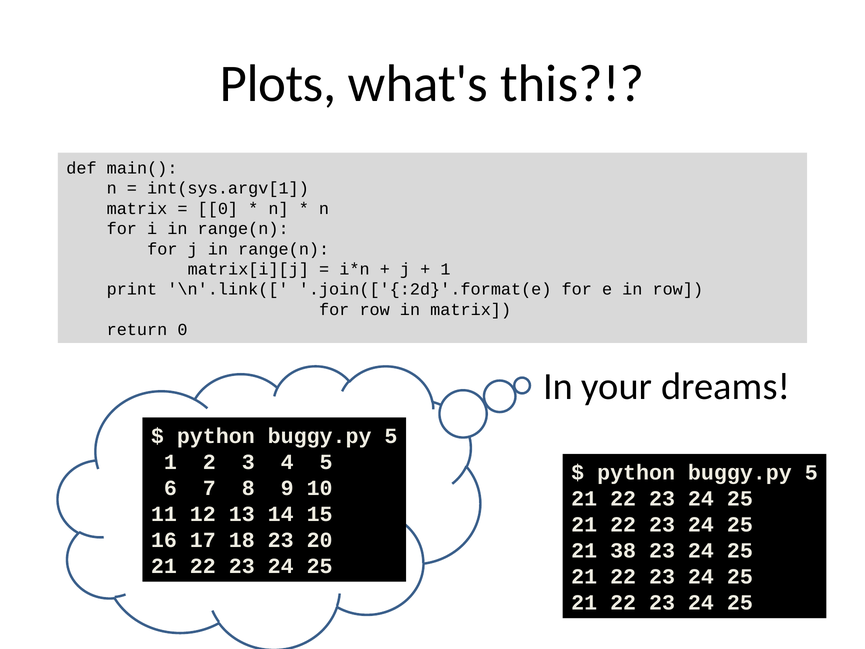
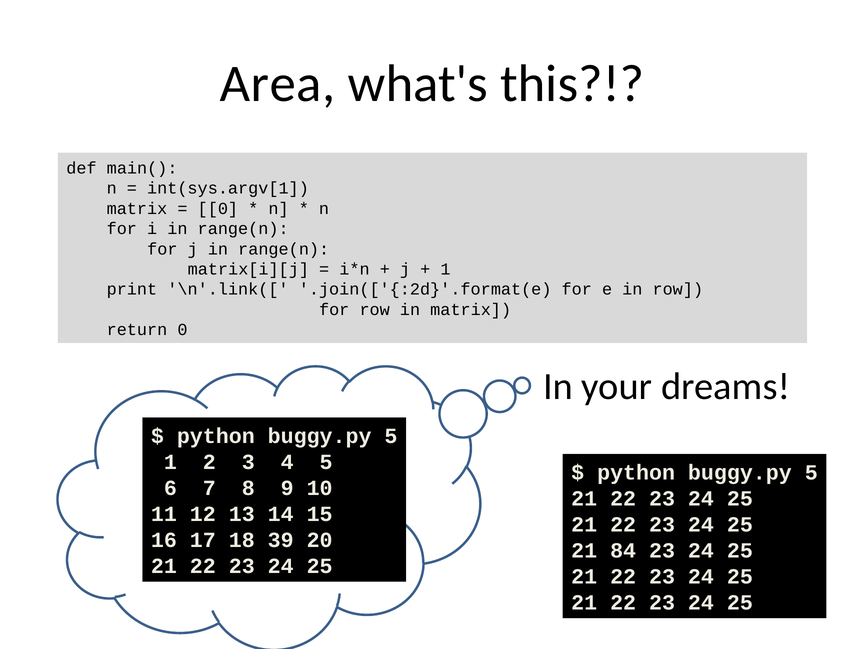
Plots: Plots -> Area
18 23: 23 -> 39
38: 38 -> 84
